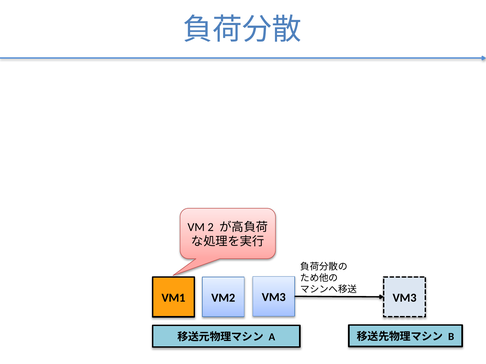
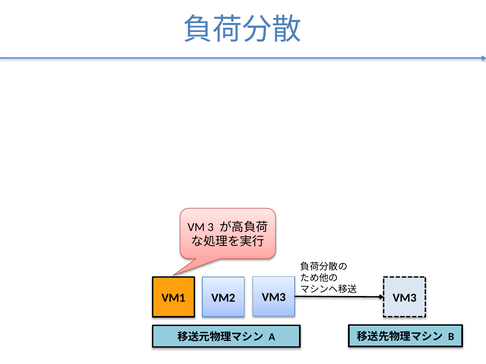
2: 2 -> 3
